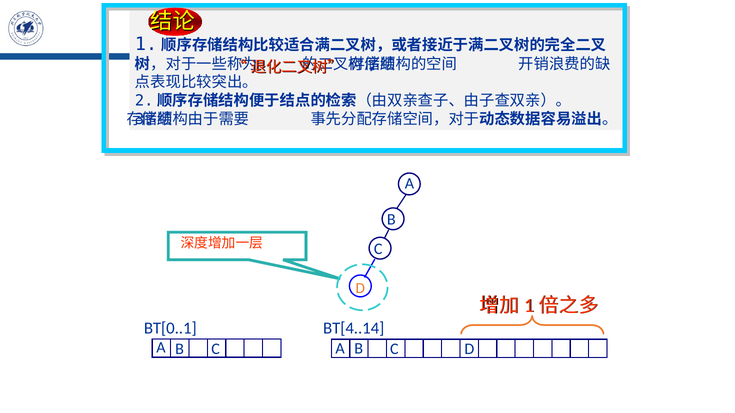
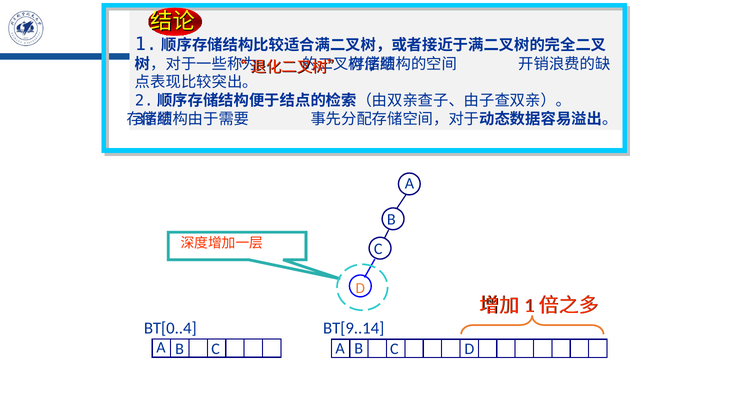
BT[0..1: BT[0..1 -> BT[0..4
BT[4..14: BT[4..14 -> BT[9..14
